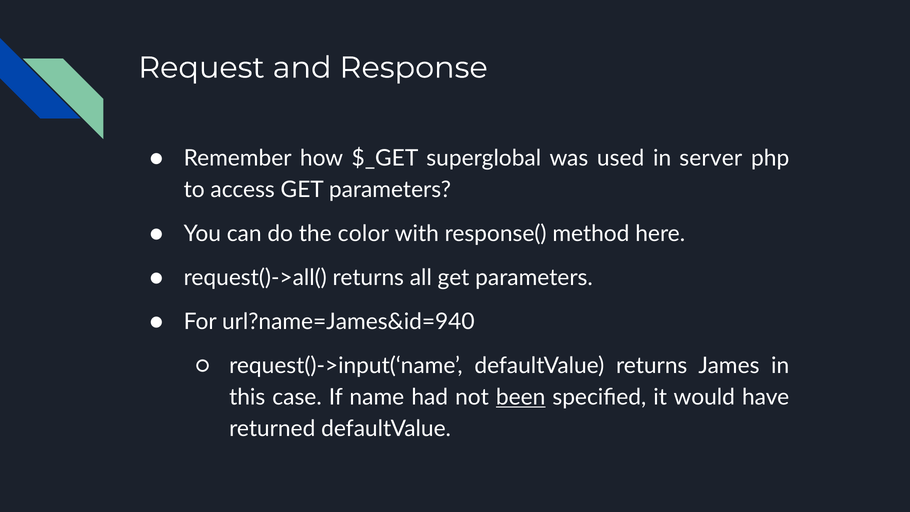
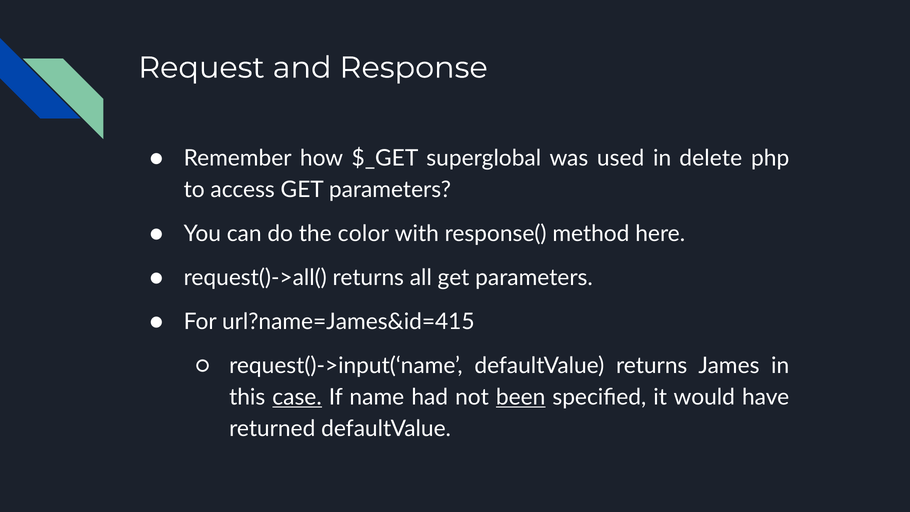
server: server -> delete
url?name=James&id=940: url?name=James&id=940 -> url?name=James&id=415
case underline: none -> present
